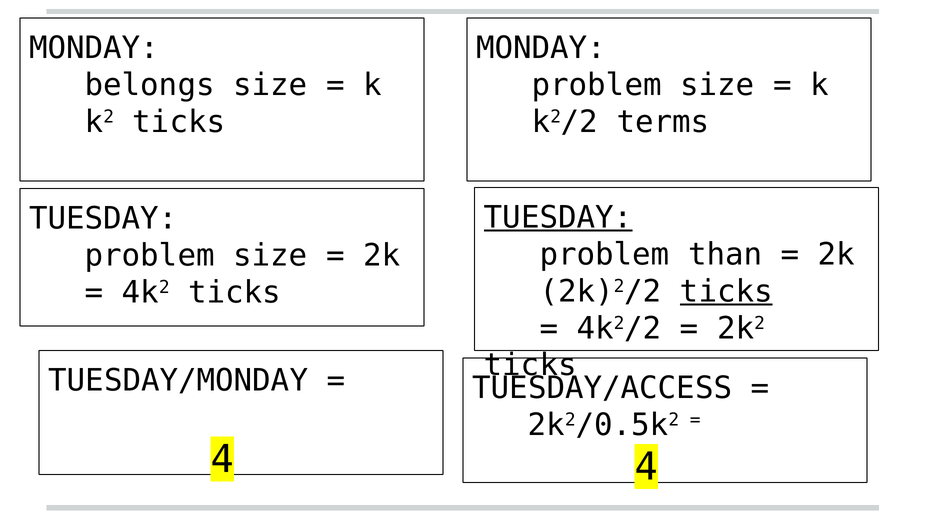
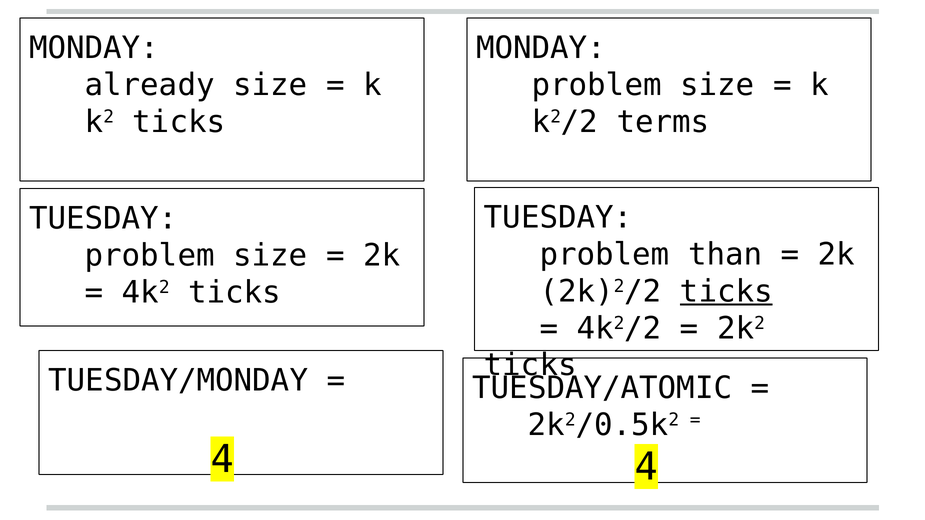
belongs: belongs -> already
TUESDAY at (558, 218) underline: present -> none
TUESDAY/ACCESS: TUESDAY/ACCESS -> TUESDAY/ATOMIC
